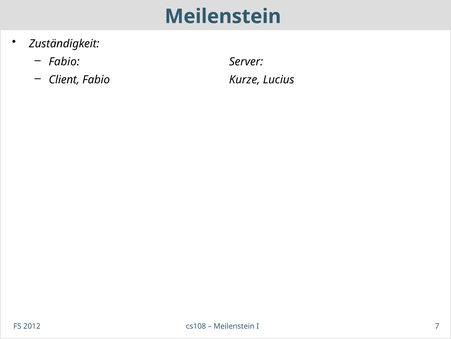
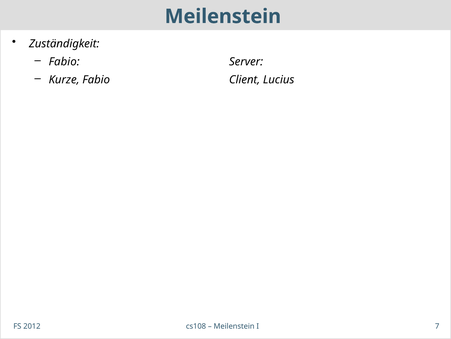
Client: Client -> Kurze
Kurze: Kurze -> Client
